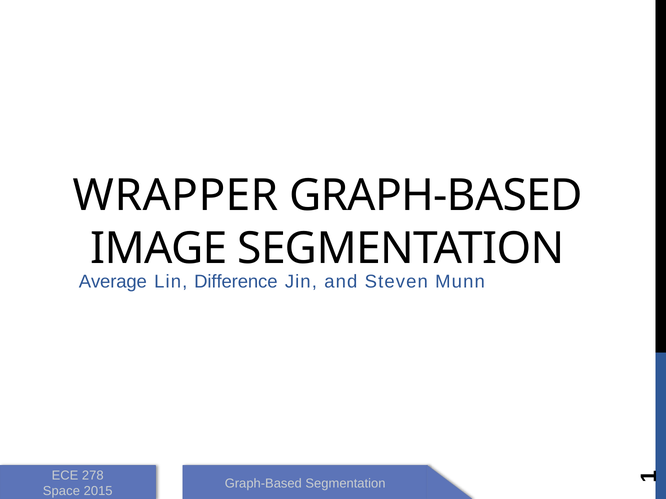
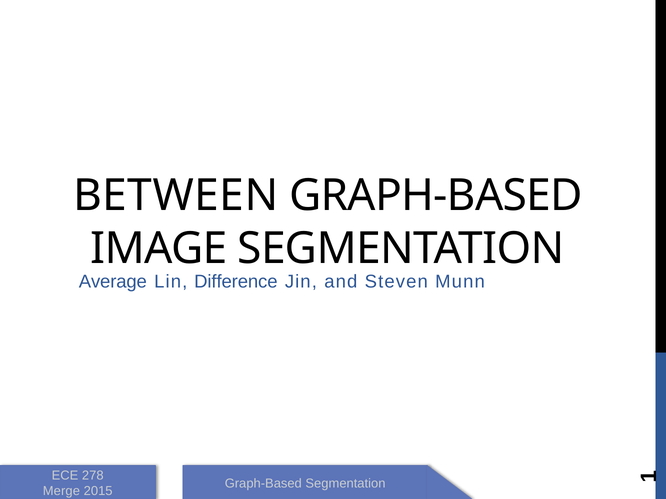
WRAPPER: WRAPPER -> BETWEEN
Space: Space -> Merge
